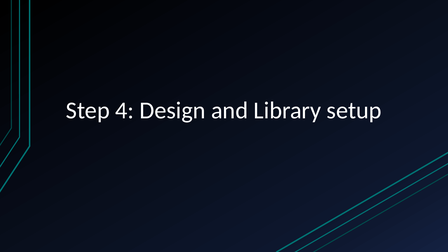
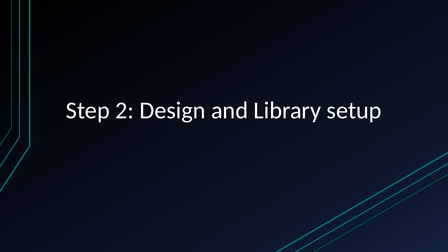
4: 4 -> 2
